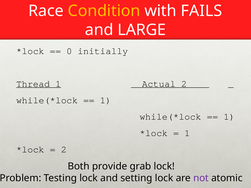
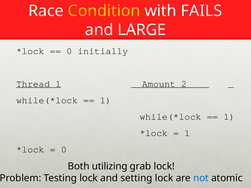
Actual: Actual -> Amount
2 at (64, 150): 2 -> 0
provide: provide -> utilizing
not colour: purple -> blue
